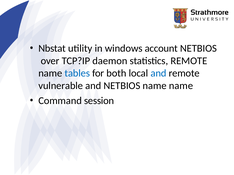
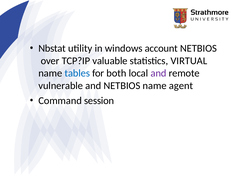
daemon: daemon -> valuable
statistics REMOTE: REMOTE -> VIRTUAL
and at (158, 73) colour: blue -> purple
name name: name -> agent
